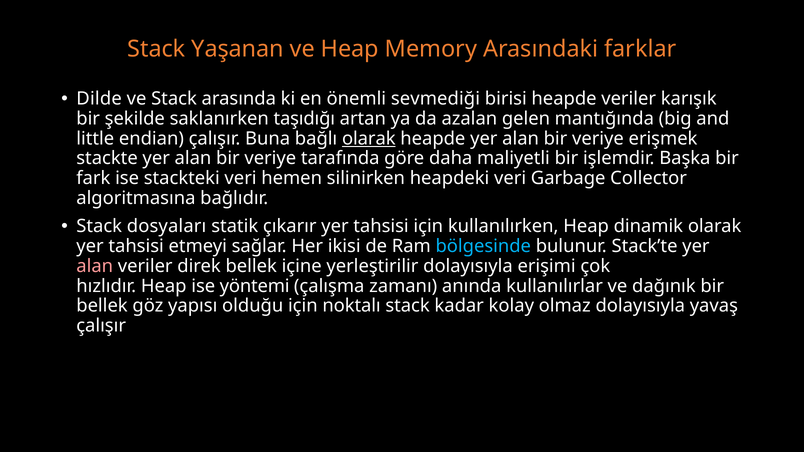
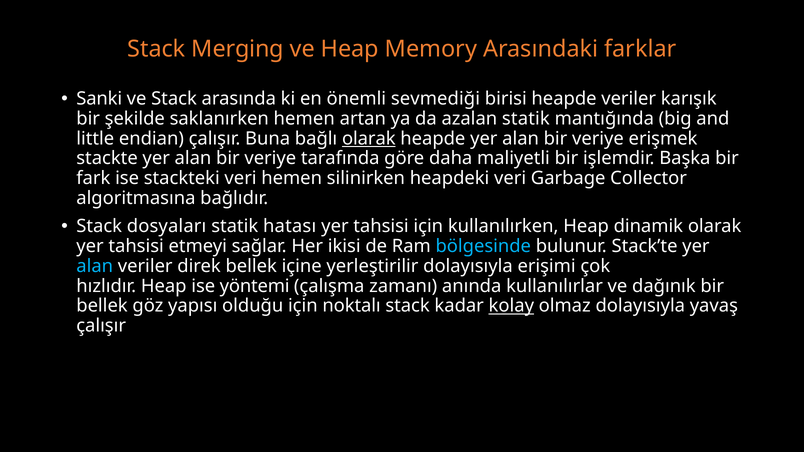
Yaşanan: Yaşanan -> Merging
Dilde: Dilde -> Sanki
saklanırken taşıdığı: taşıdığı -> hemen
azalan gelen: gelen -> statik
çıkarır: çıkarır -> hatası
alan at (95, 266) colour: pink -> light blue
kolay underline: none -> present
